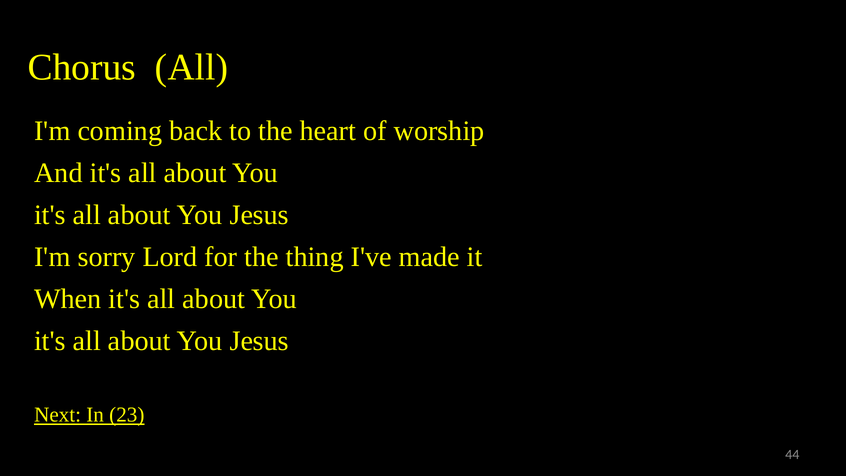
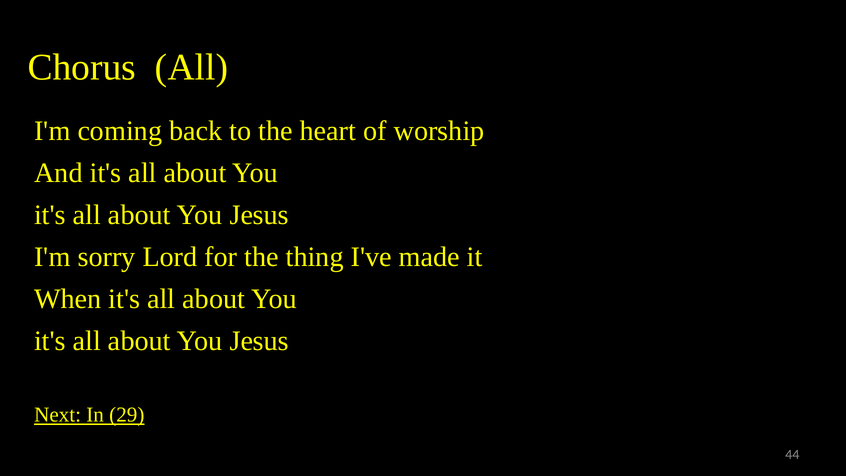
23: 23 -> 29
